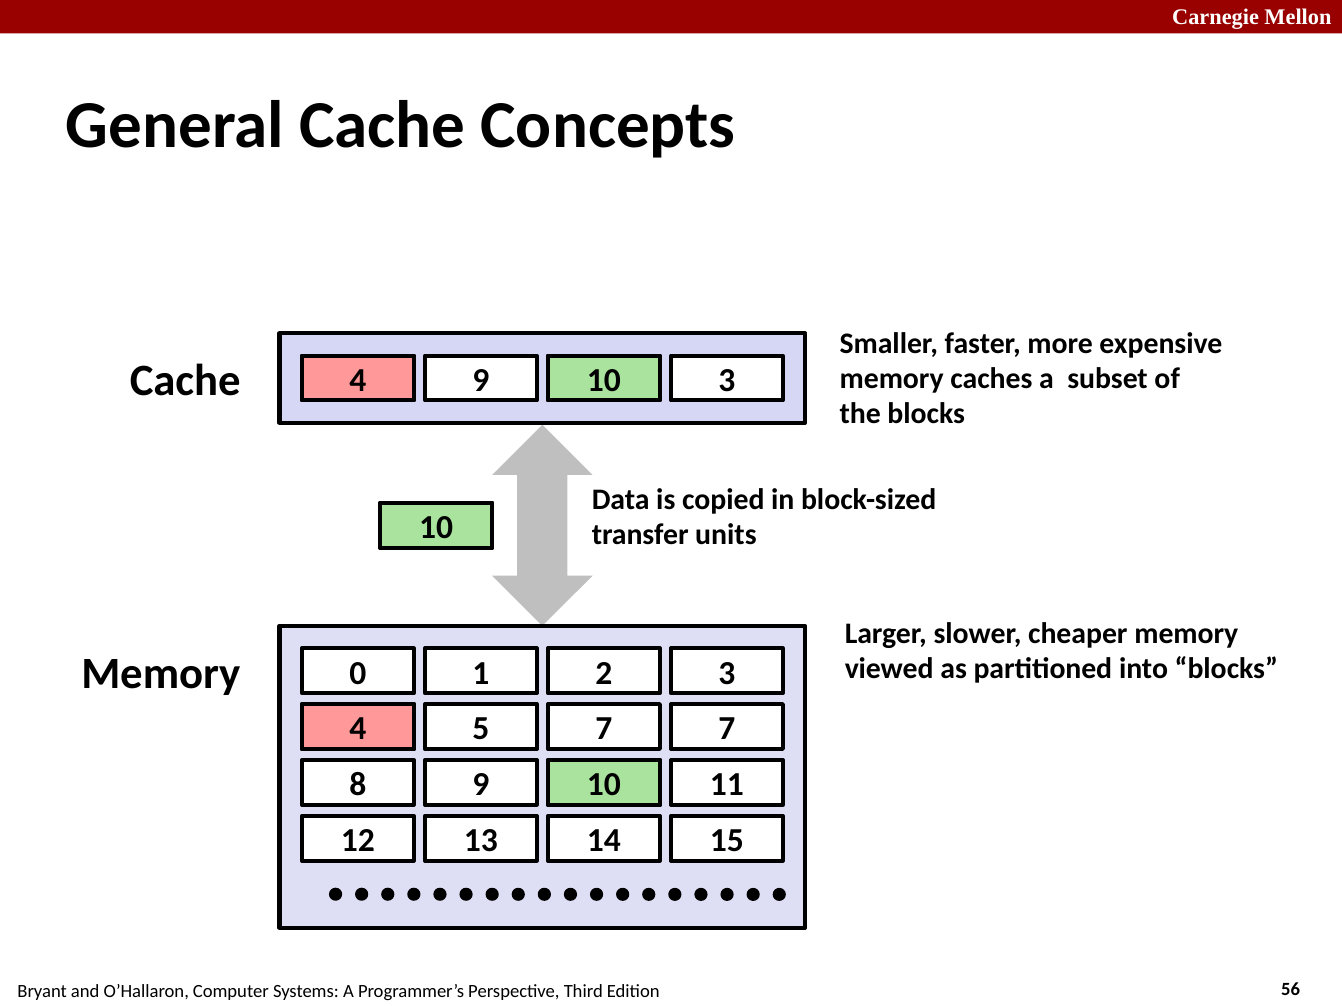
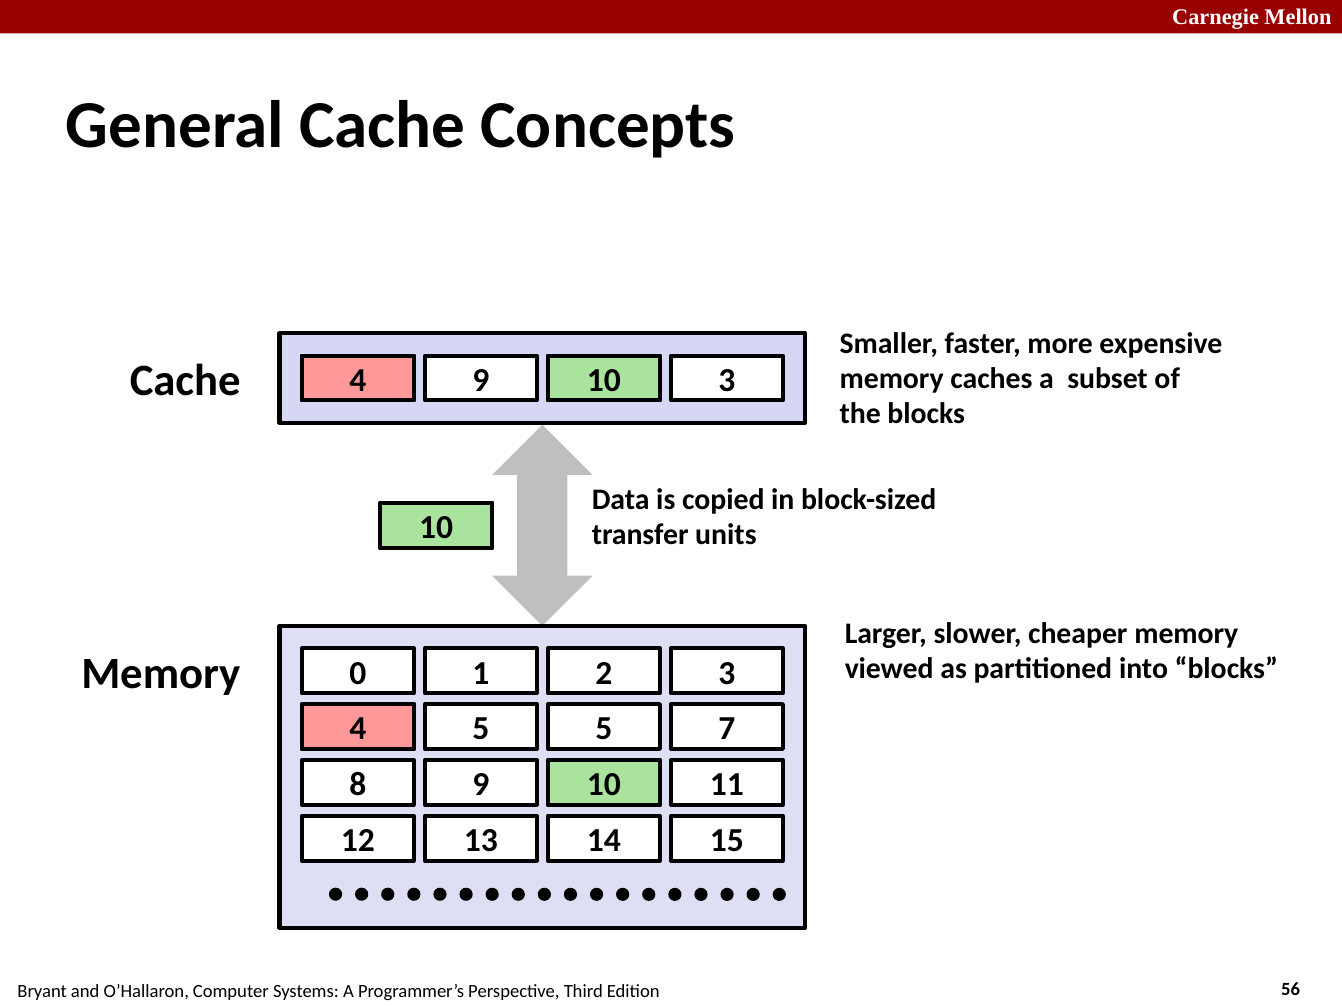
5 7: 7 -> 5
